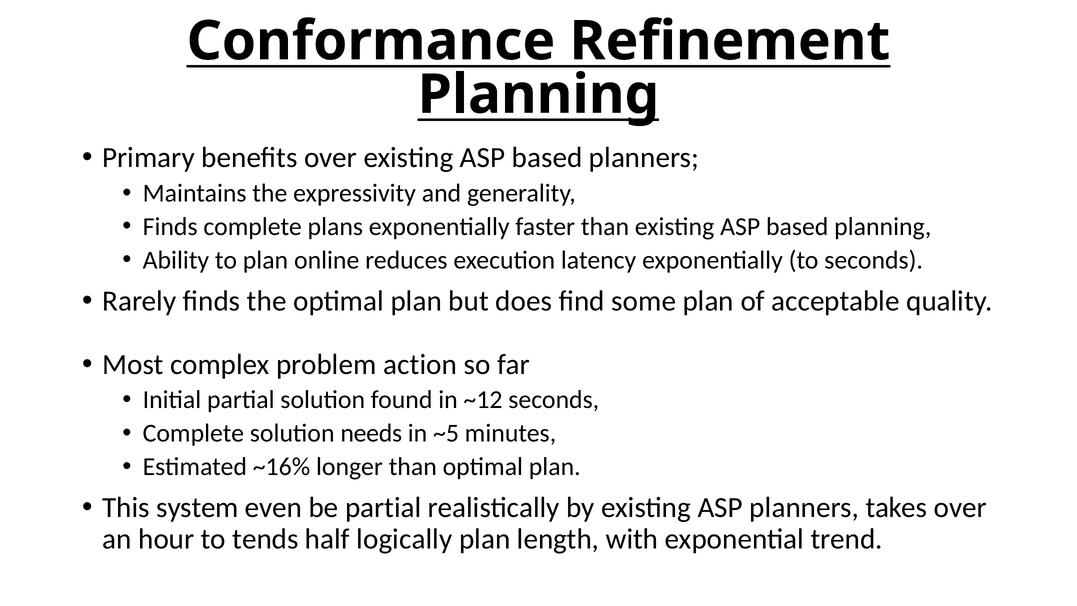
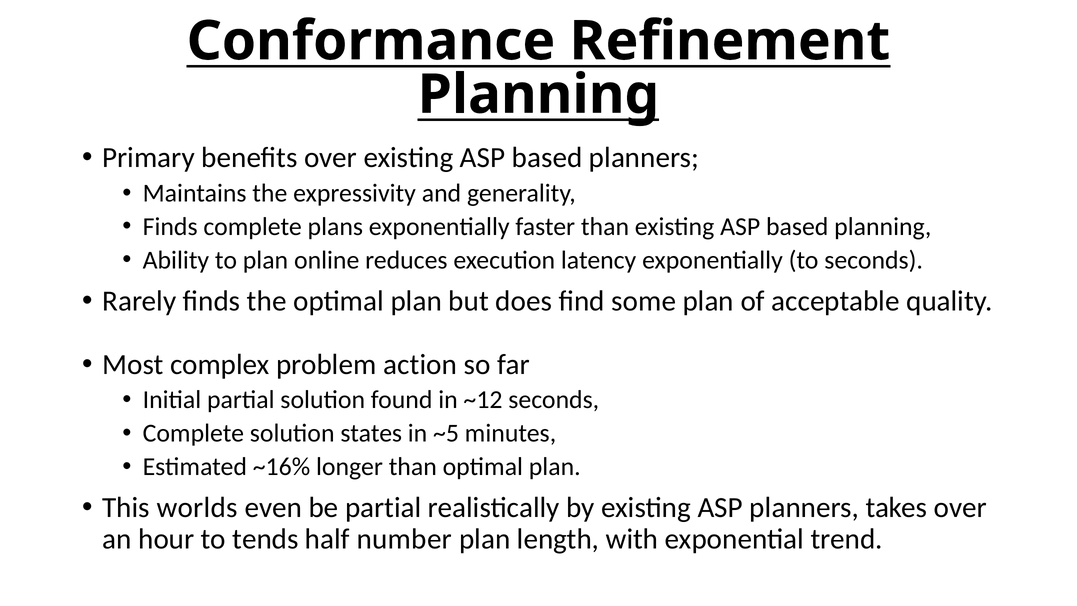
needs: needs -> states
system: system -> worlds
logically: logically -> number
